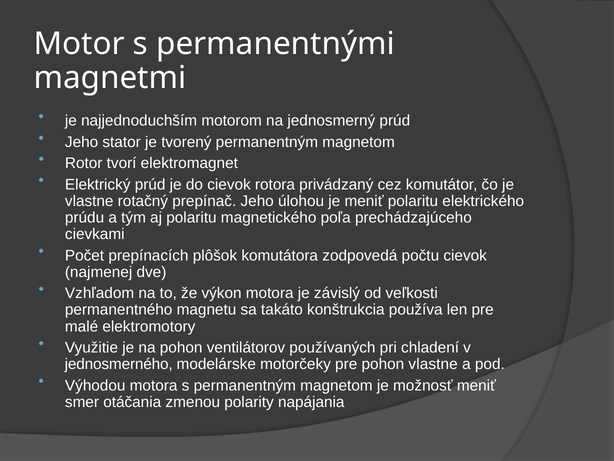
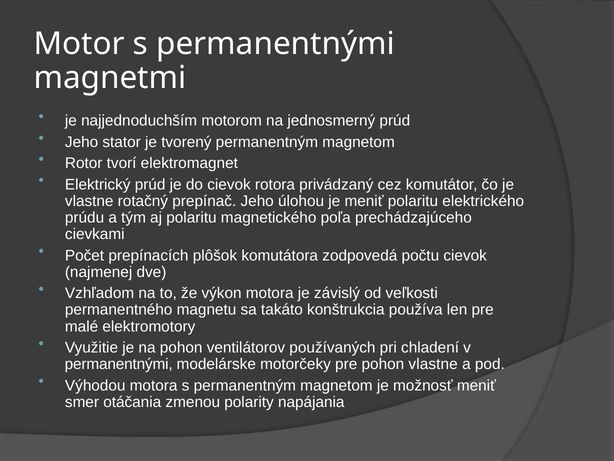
jednosmerného at (119, 364): jednosmerného -> permanentnými
